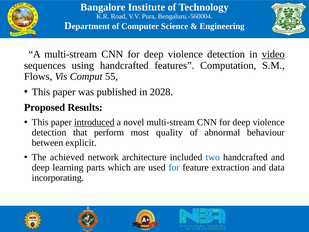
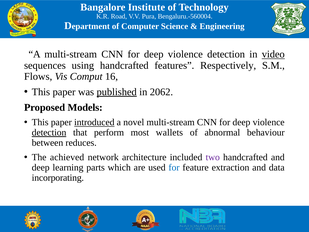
Computation: Computation -> Respectively
55: 55 -> 16
published underline: none -> present
2028: 2028 -> 2062
Results: Results -> Models
detection at (49, 132) underline: none -> present
quality: quality -> wallets
explicit: explicit -> reduces
two colour: blue -> purple
